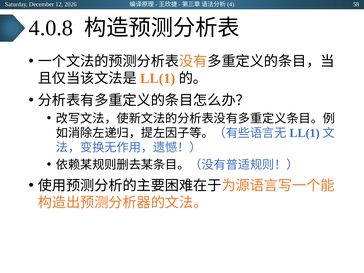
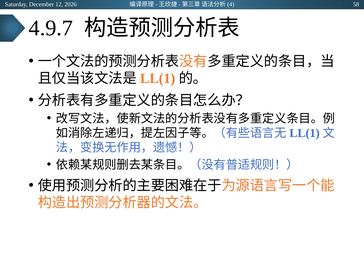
4.0.8: 4.0.8 -> 4.9.7
